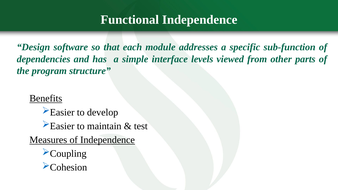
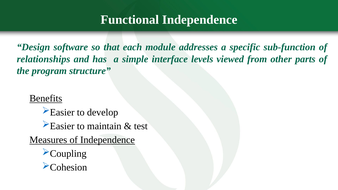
dependencies: dependencies -> relationships
